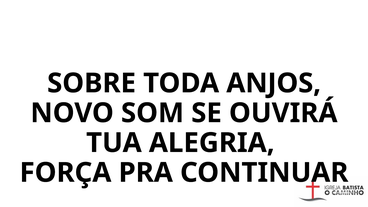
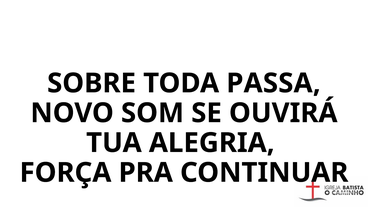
ANJOS: ANJOS -> PASSA
